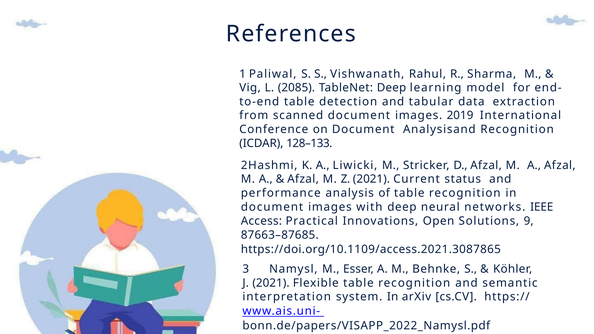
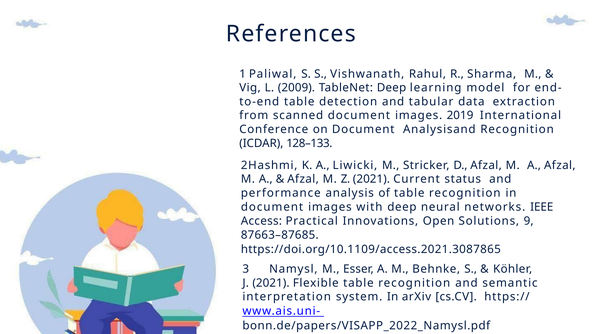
2085: 2085 -> 2009
